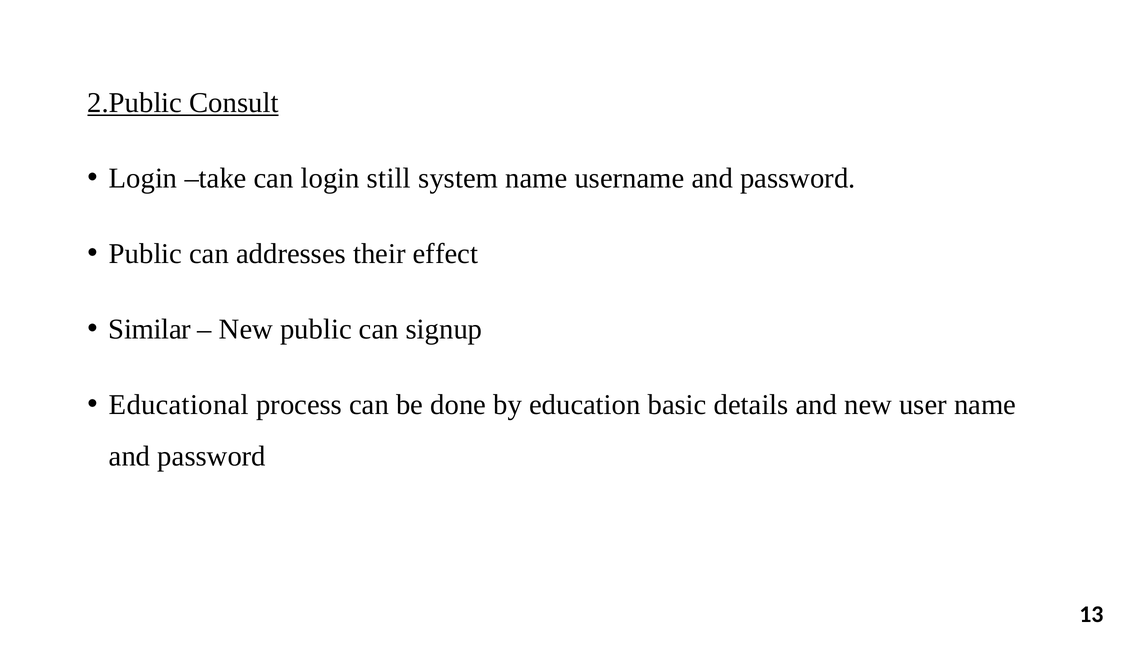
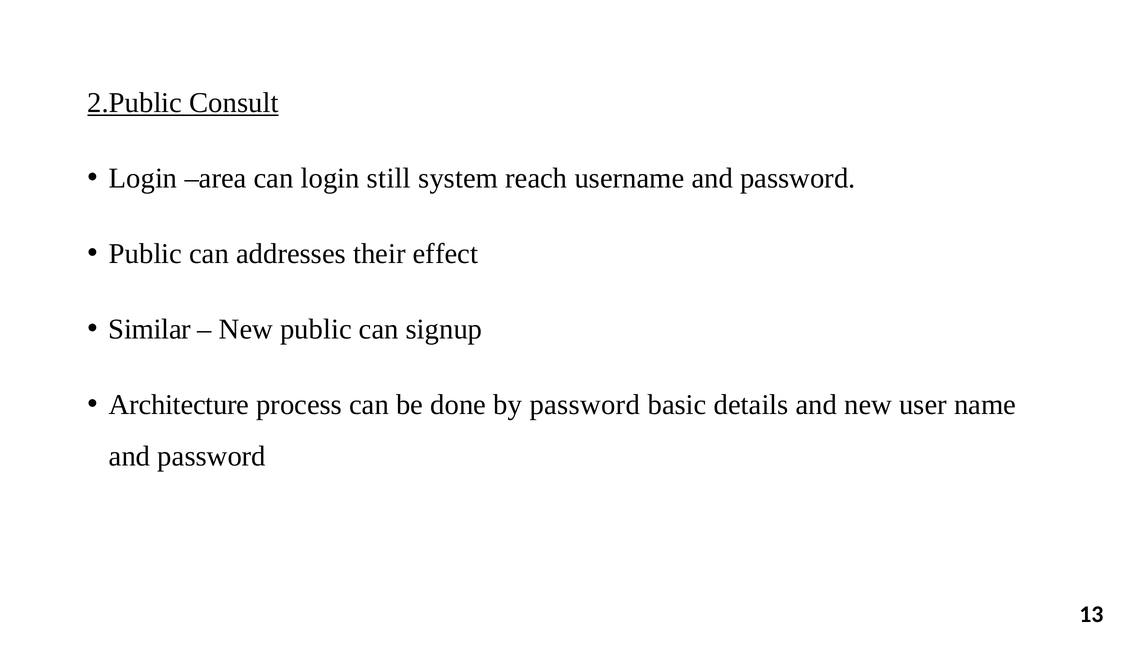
take: take -> area
system name: name -> reach
Educational: Educational -> Architecture
by education: education -> password
